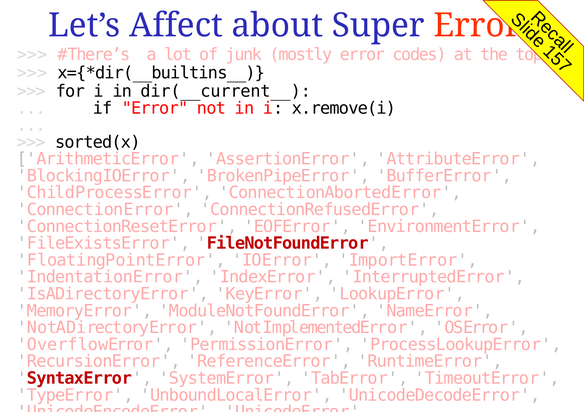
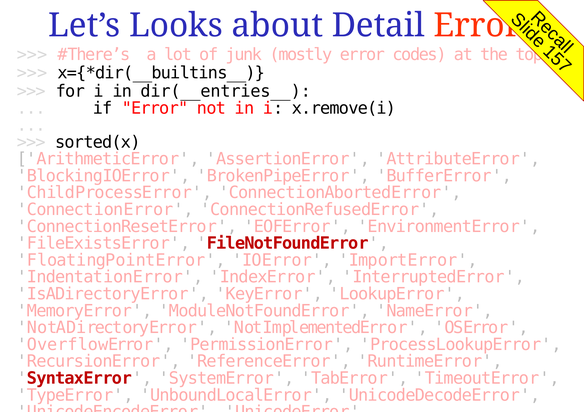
Affect: Affect -> Looks
Super: Super -> Detail
dir(__current__: dir(__current__ -> dir(__entries__
